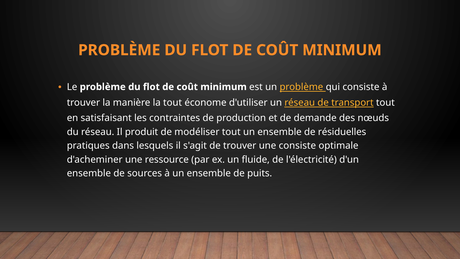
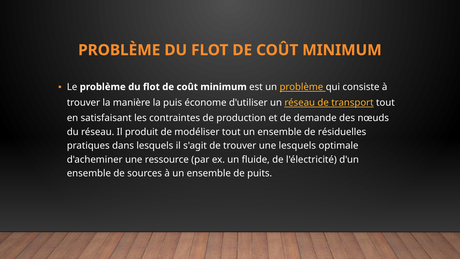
la tout: tout -> puis
une consiste: consiste -> lesquels
